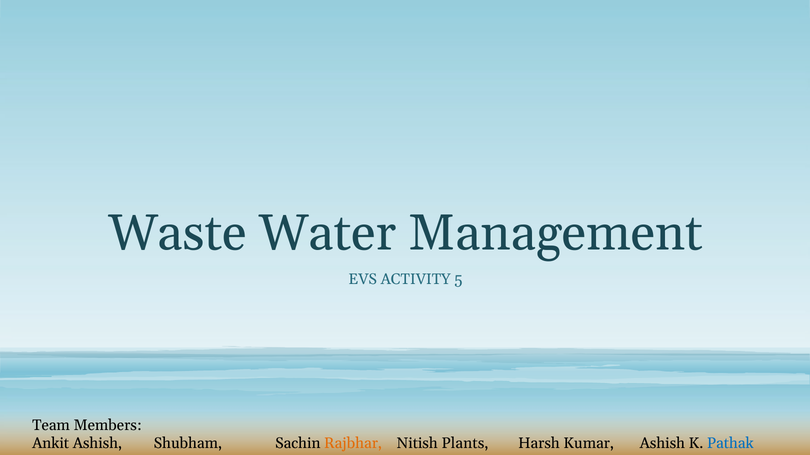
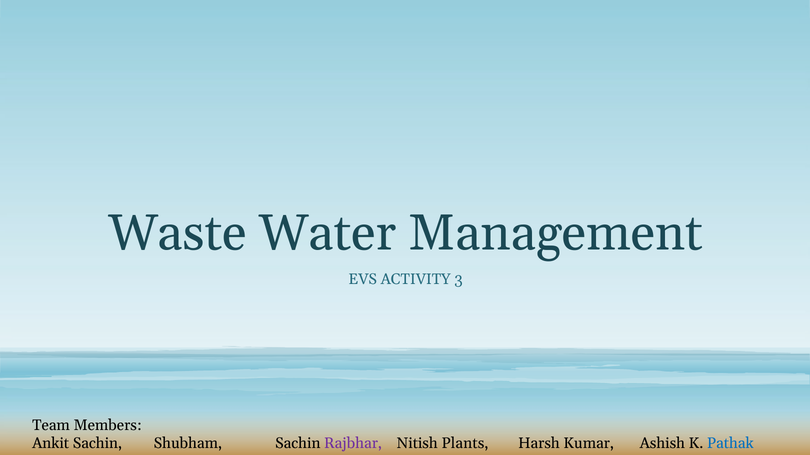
5: 5 -> 3
Ankit Ashish: Ashish -> Sachin
Rajbhar colour: orange -> purple
